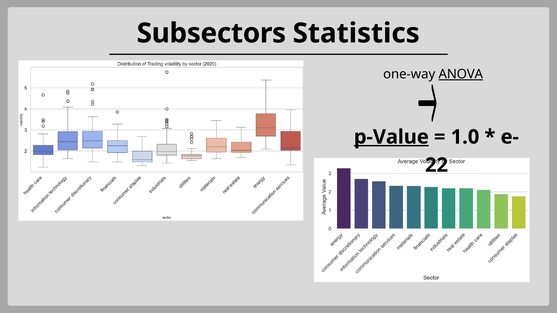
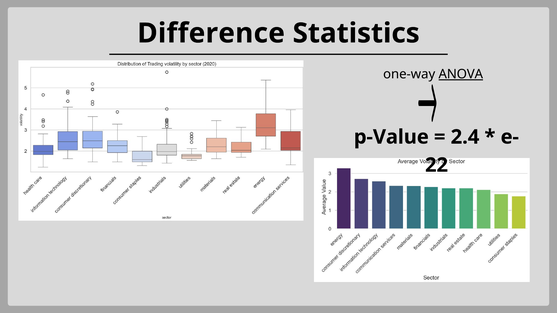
Subsectors: Subsectors -> Difference
p-Value underline: present -> none
1.0: 1.0 -> 2.4
